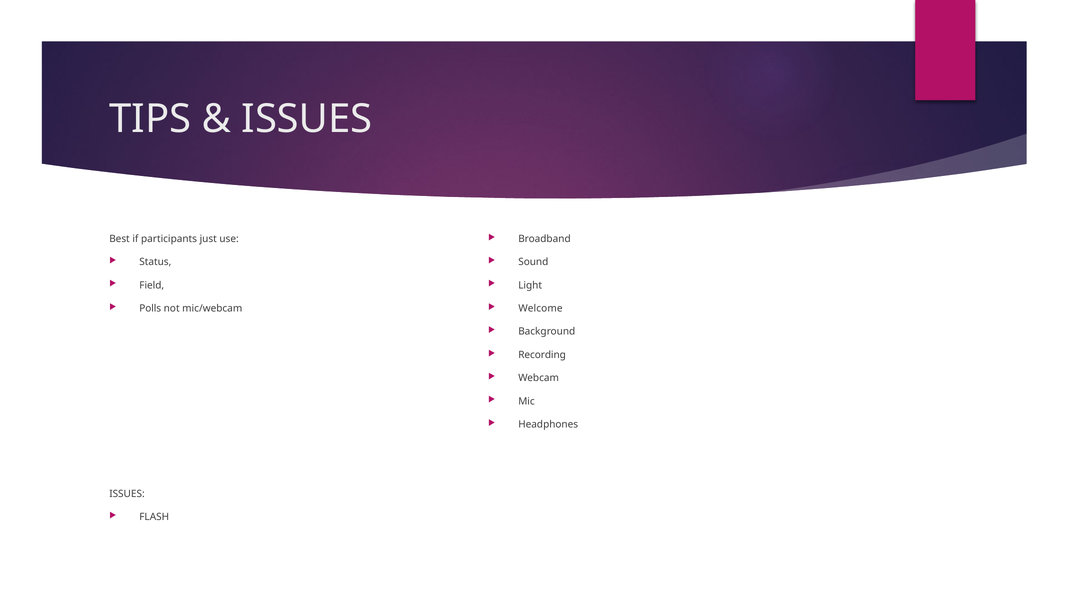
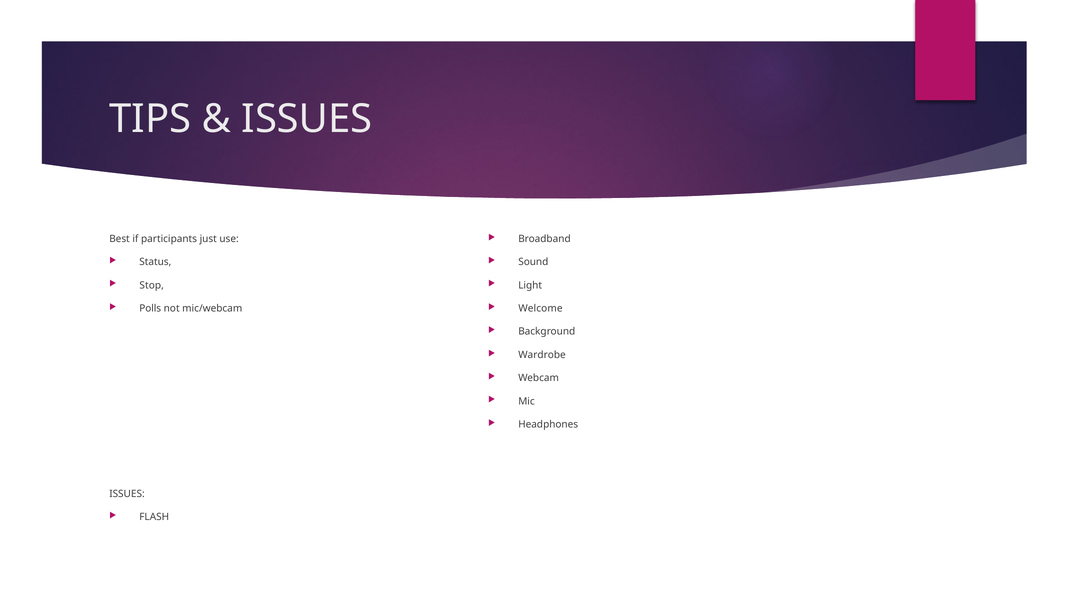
Field: Field -> Stop
Recording: Recording -> Wardrobe
